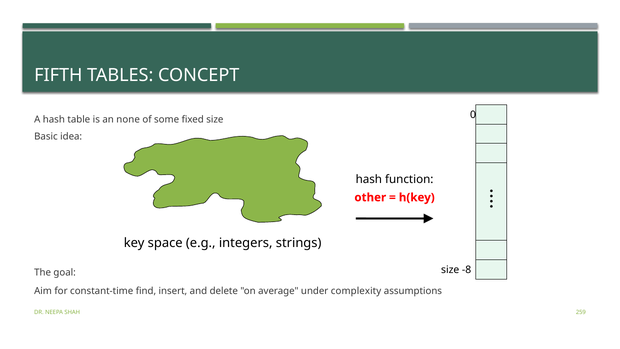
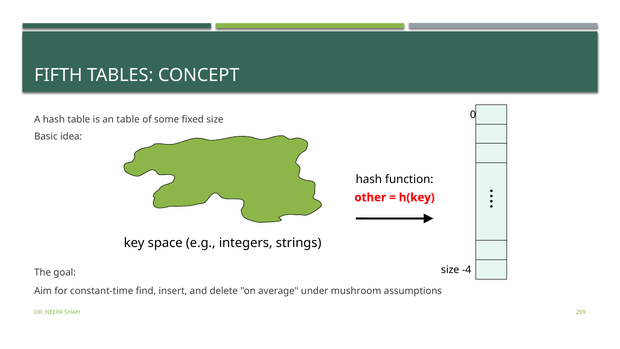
an none: none -> table
-8: -8 -> -4
complexity: complexity -> mushroom
